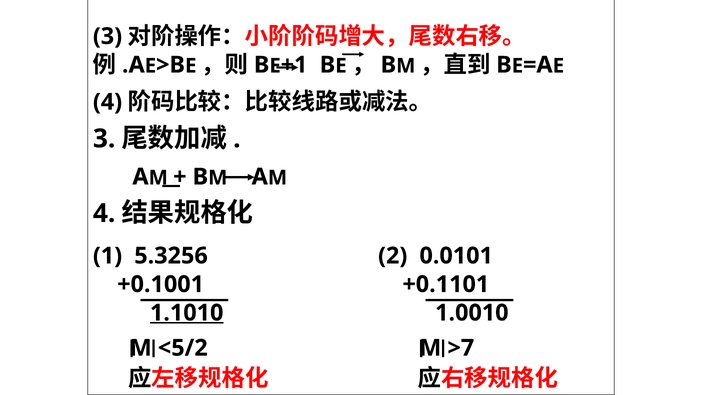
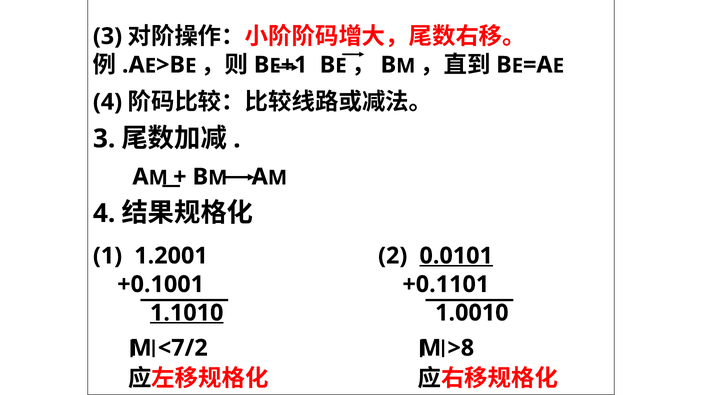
5.3256: 5.3256 -> 1.2001
0.0101 underline: none -> present
<5/2: <5/2 -> <7/2
>7: >7 -> >8
